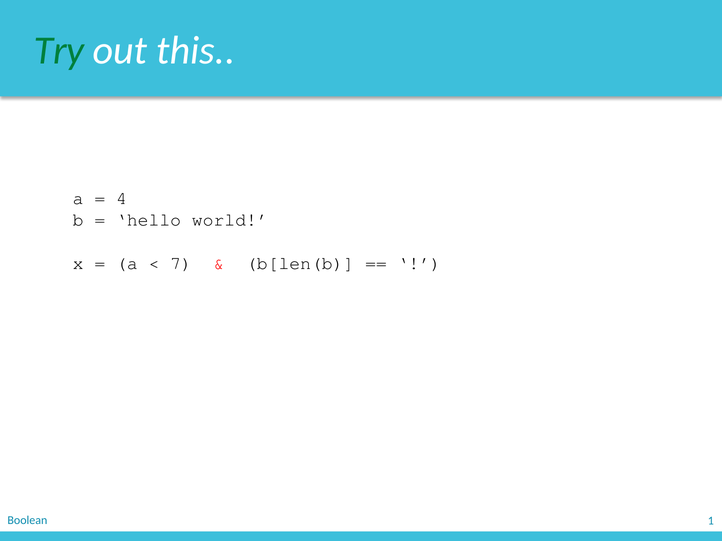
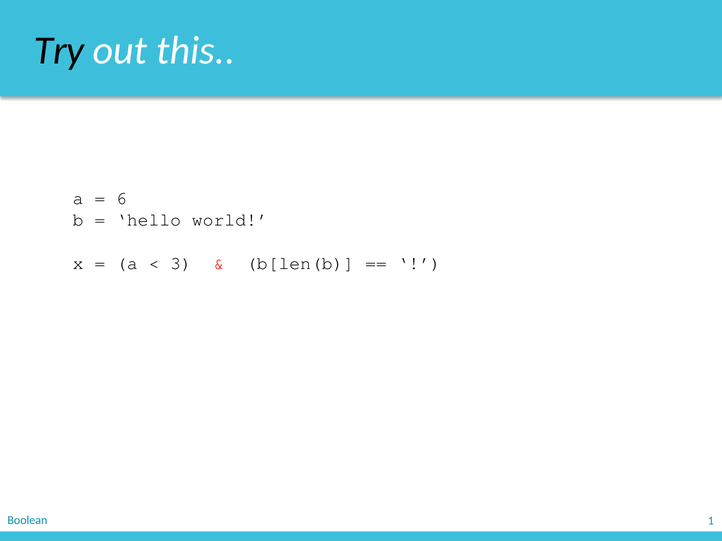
Try colour: green -> black
4: 4 -> 6
7: 7 -> 3
